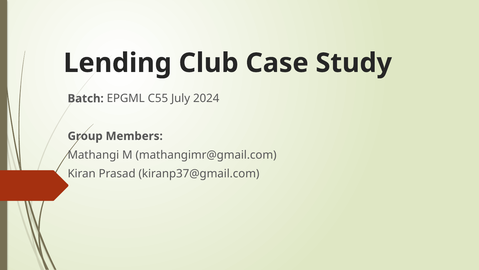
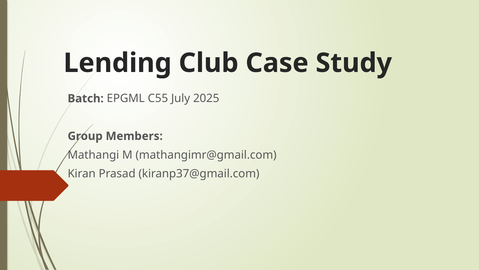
2024: 2024 -> 2025
